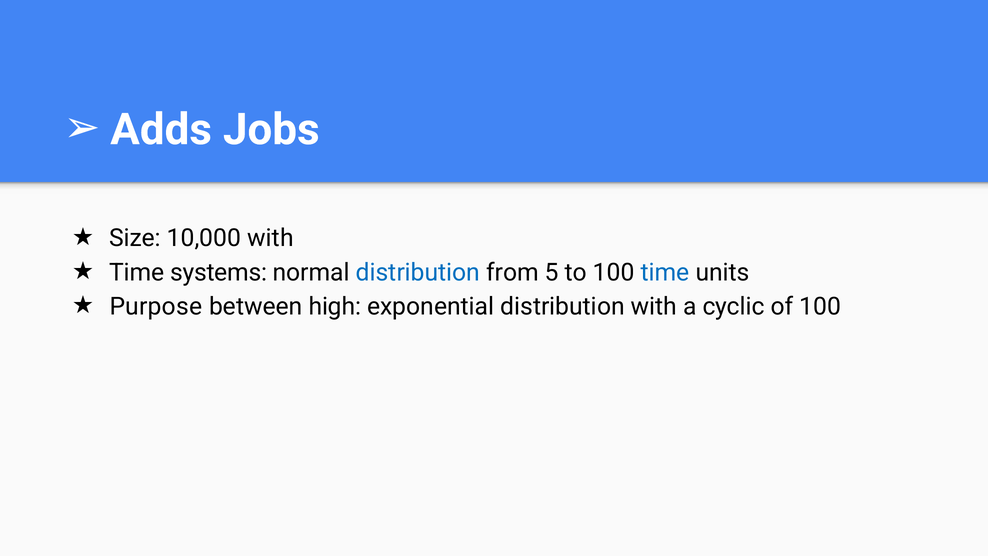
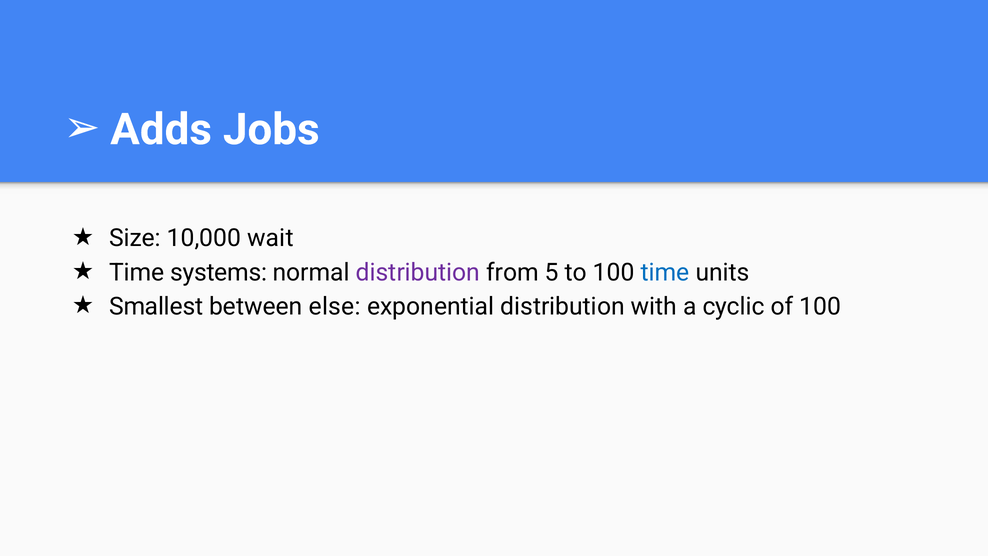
10,000 with: with -> wait
distribution at (418, 272) colour: blue -> purple
Purpose: Purpose -> Smallest
high: high -> else
